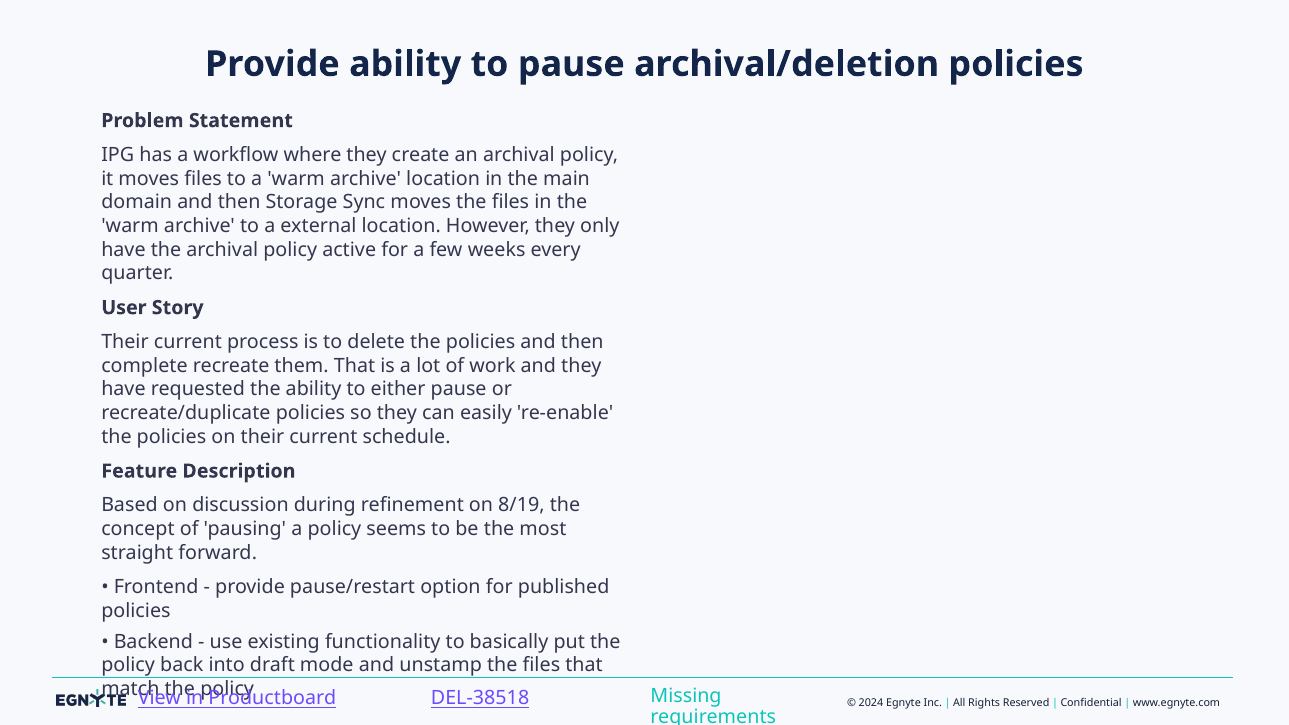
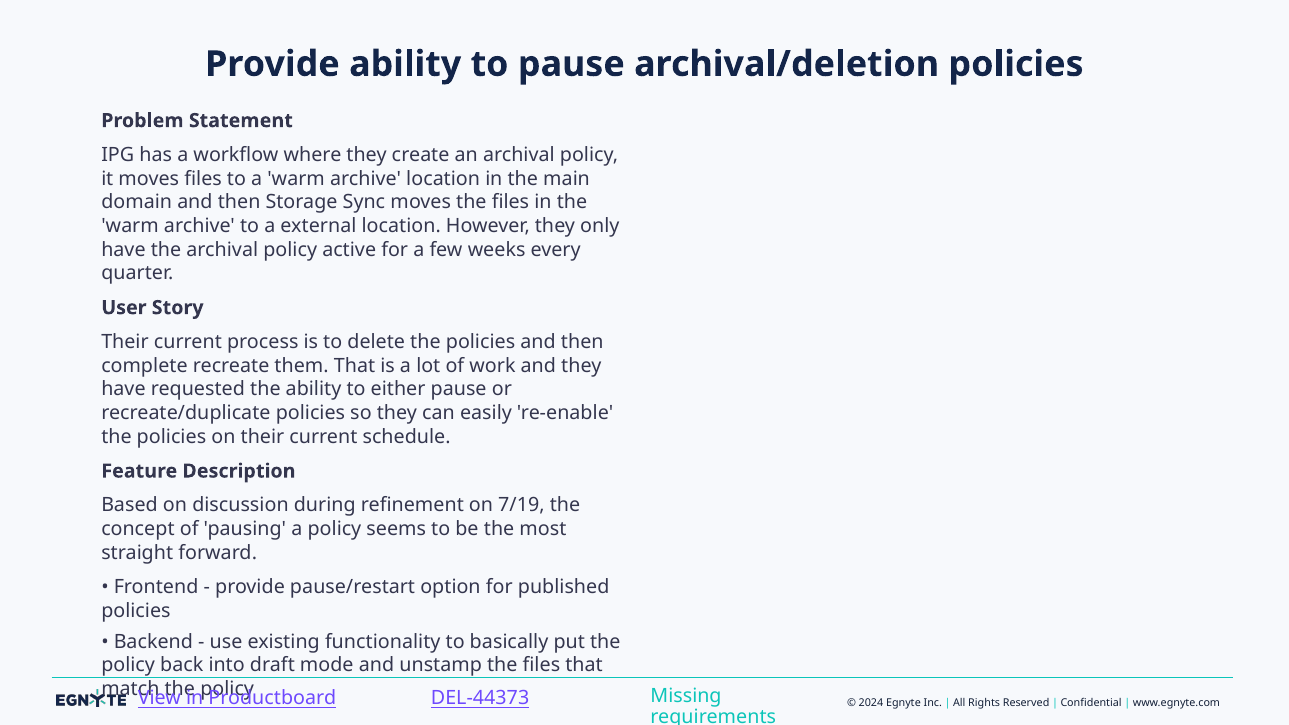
8/19: 8/19 -> 7/19
DEL-38518: DEL-38518 -> DEL-44373
